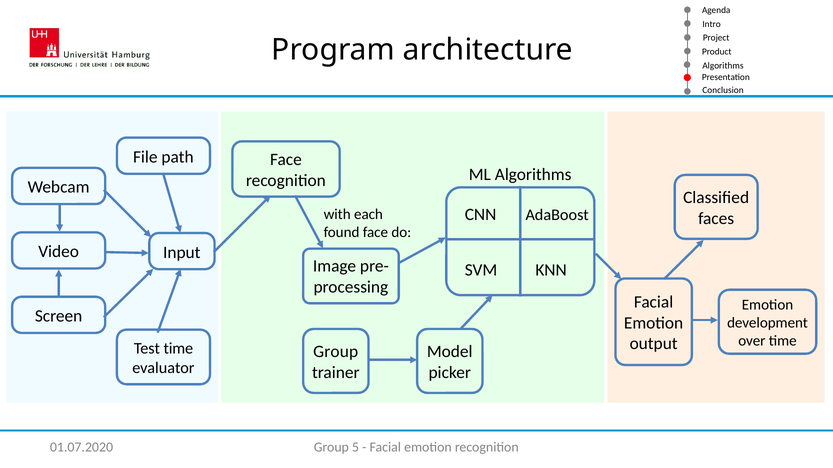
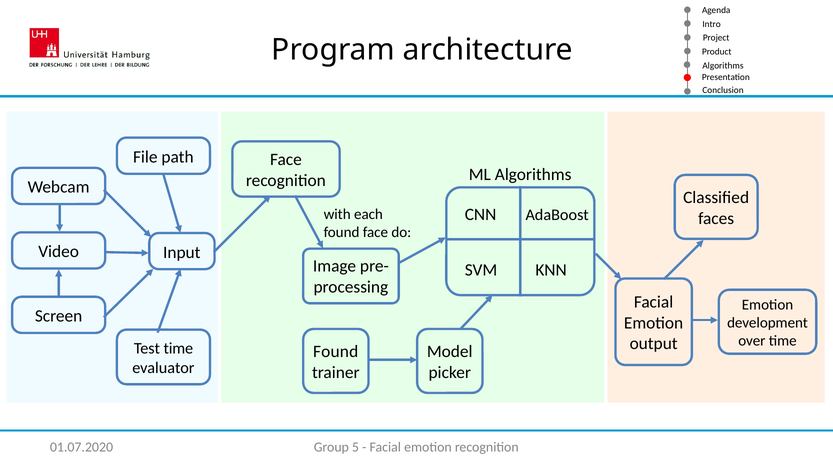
Group at (336, 352): Group -> Found
